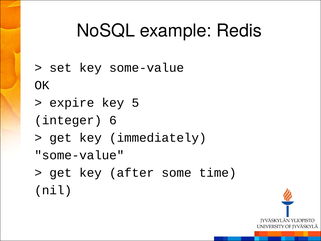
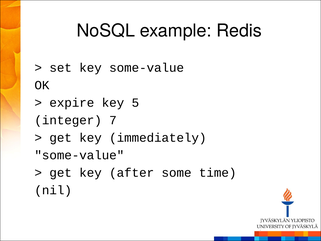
6: 6 -> 7
